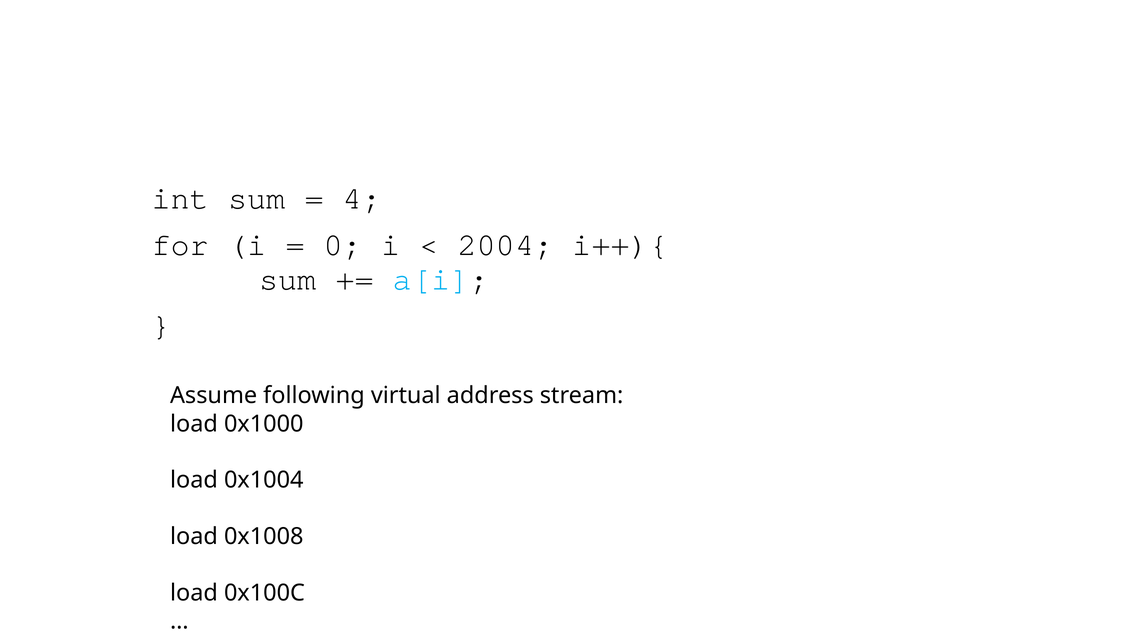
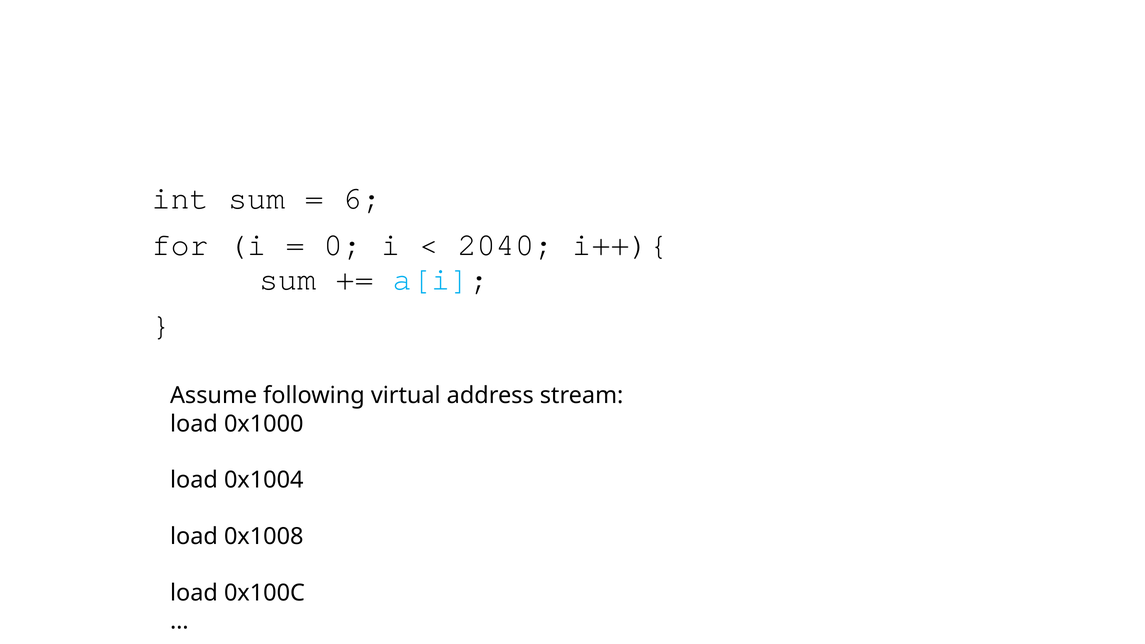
4: 4 -> 6
2004: 2004 -> 2040
